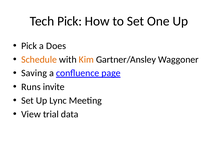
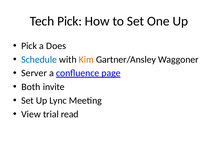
Schedule colour: orange -> blue
Saving: Saving -> Server
Runs: Runs -> Both
data: data -> read
